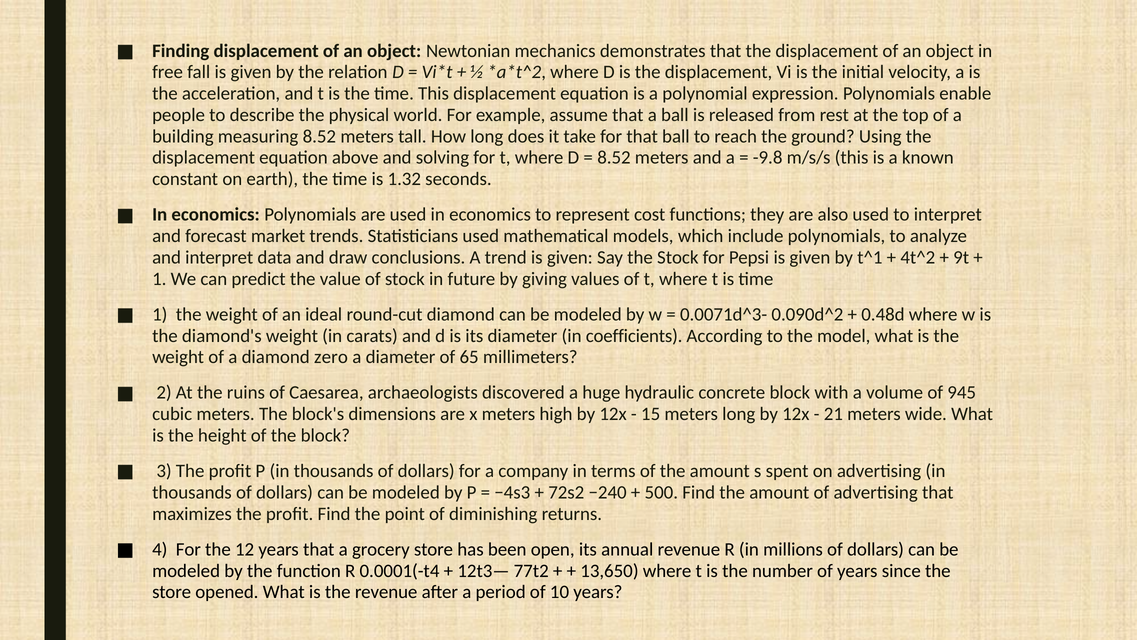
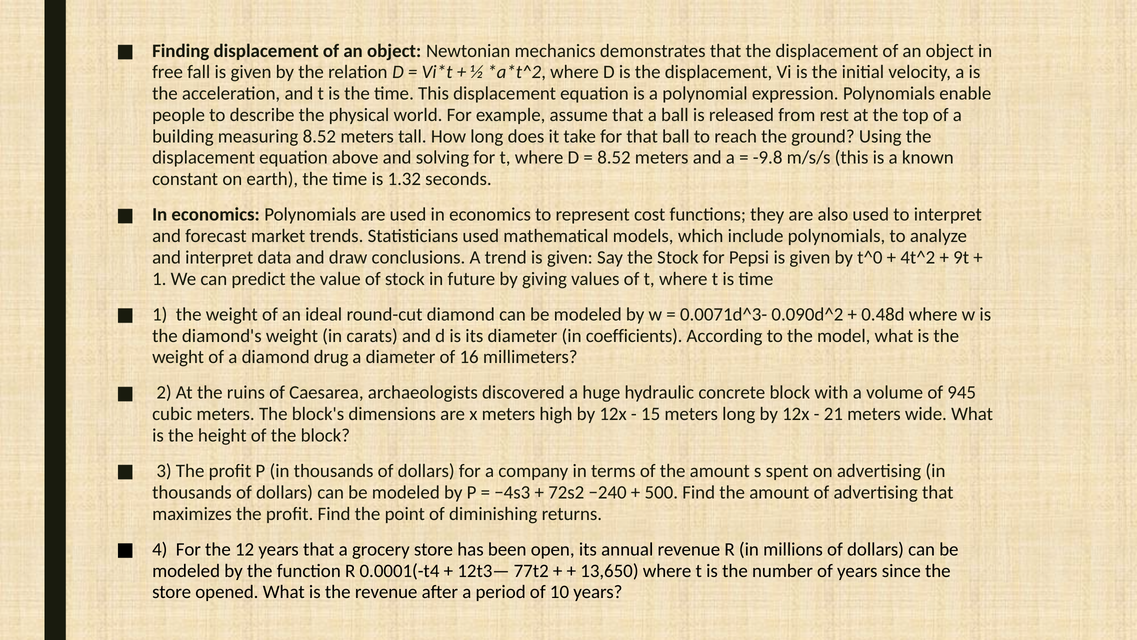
t^1: t^1 -> t^0
zero: zero -> drug
65: 65 -> 16
